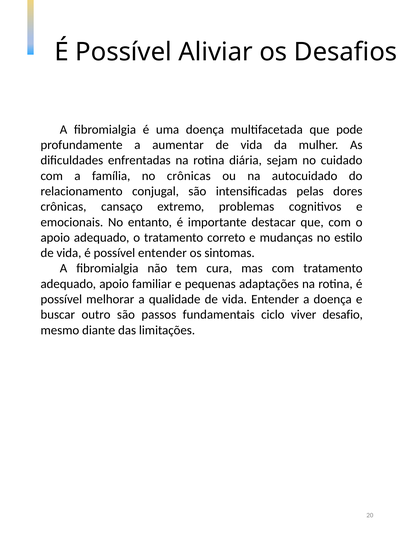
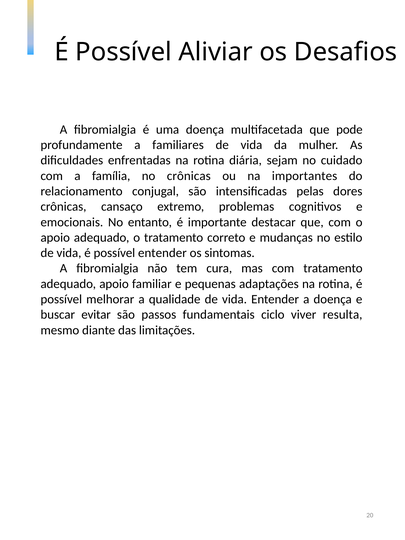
aumentar: aumentar -> familiares
autocuidado: autocuidado -> importantes
outro: outro -> evitar
desafio: desafio -> resulta
